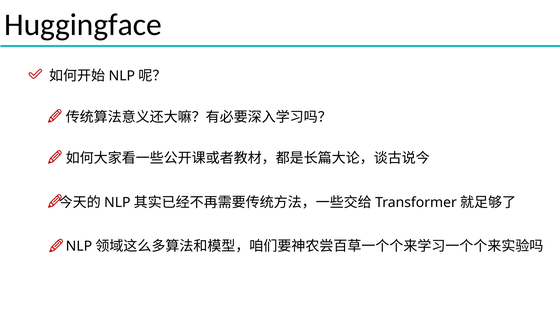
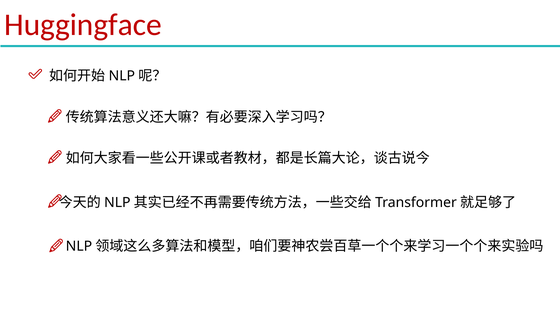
Huggingface colour: black -> red
